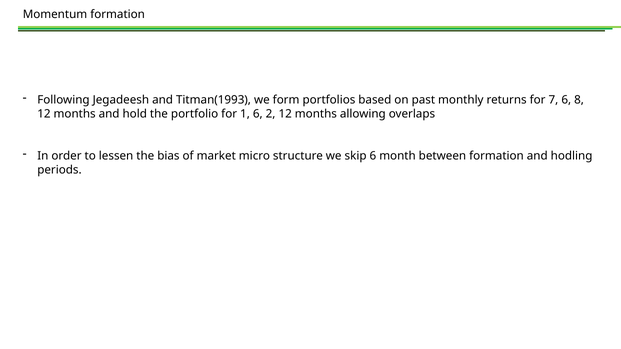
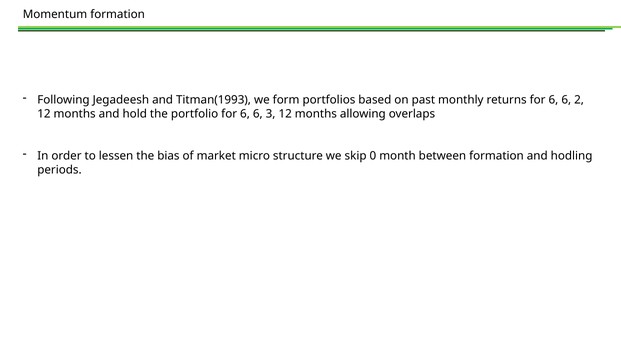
returns for 7: 7 -> 6
8: 8 -> 2
portfolio for 1: 1 -> 6
2: 2 -> 3
skip 6: 6 -> 0
